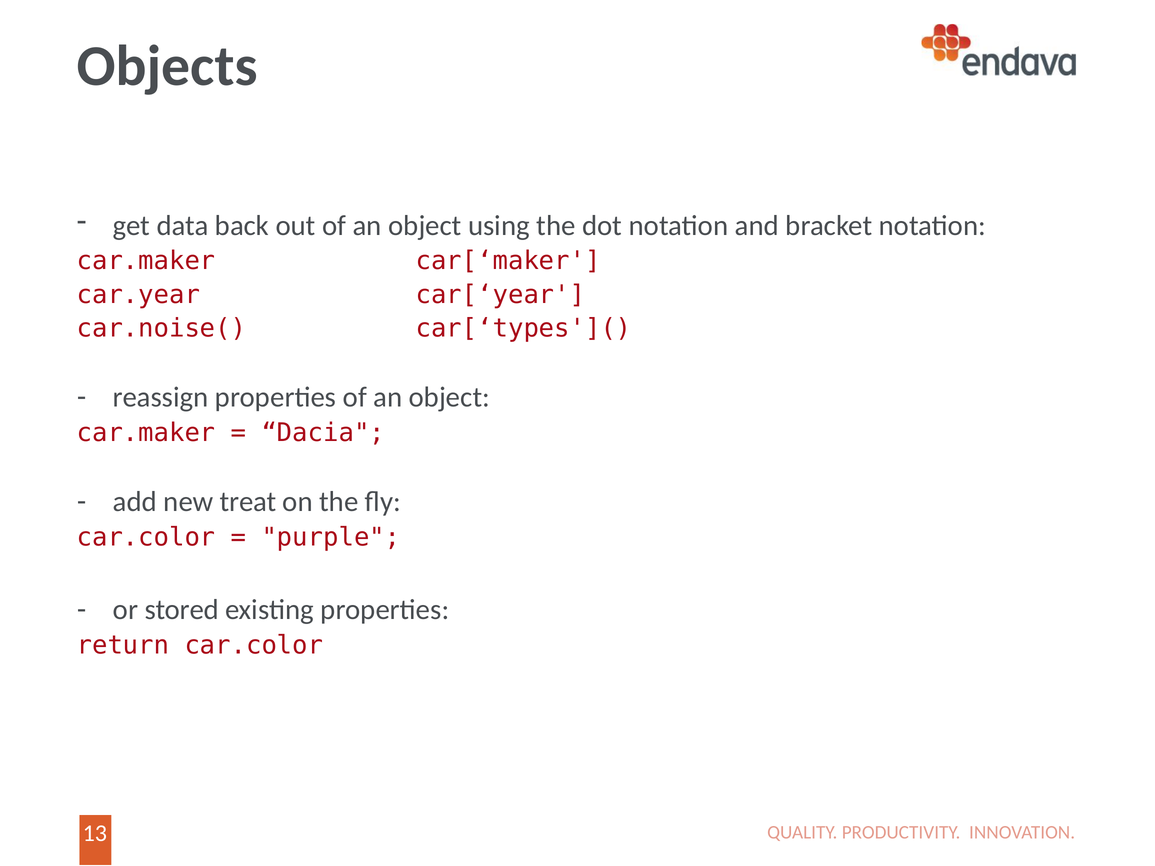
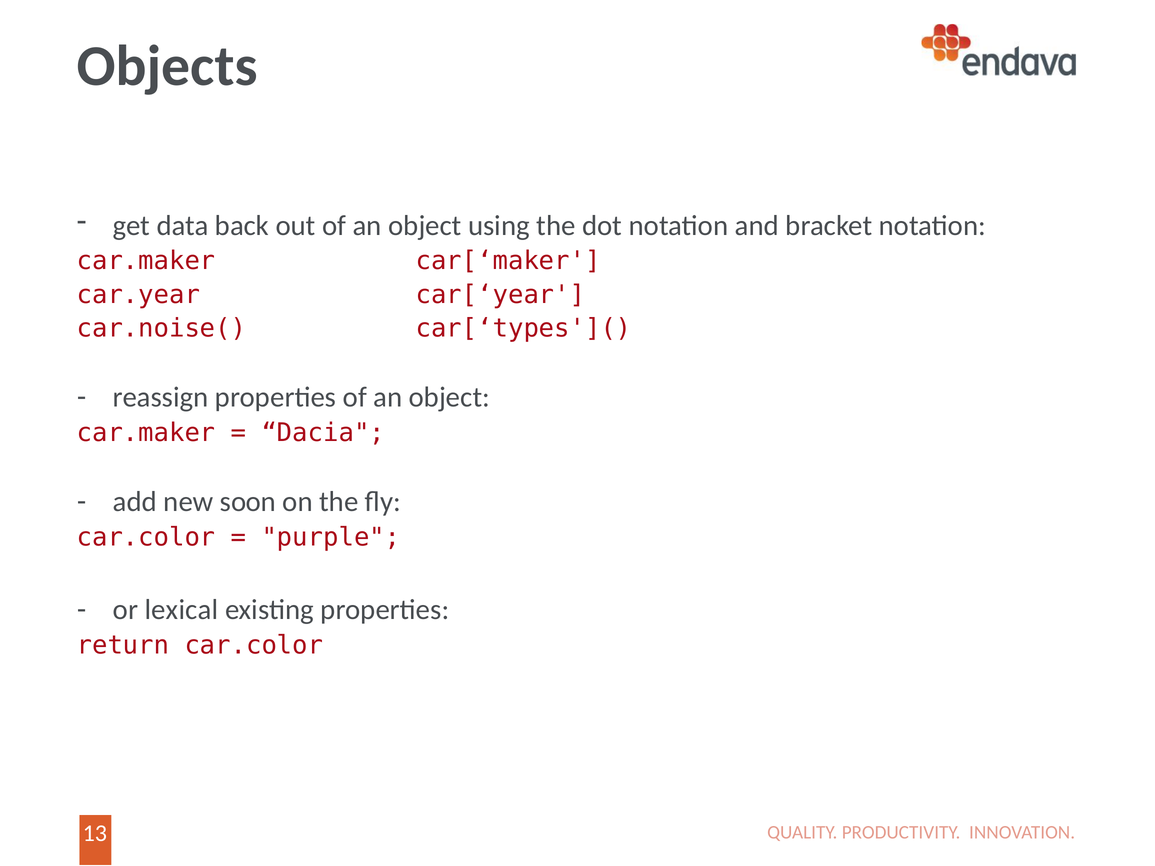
treat: treat -> soon
stored: stored -> lexical
